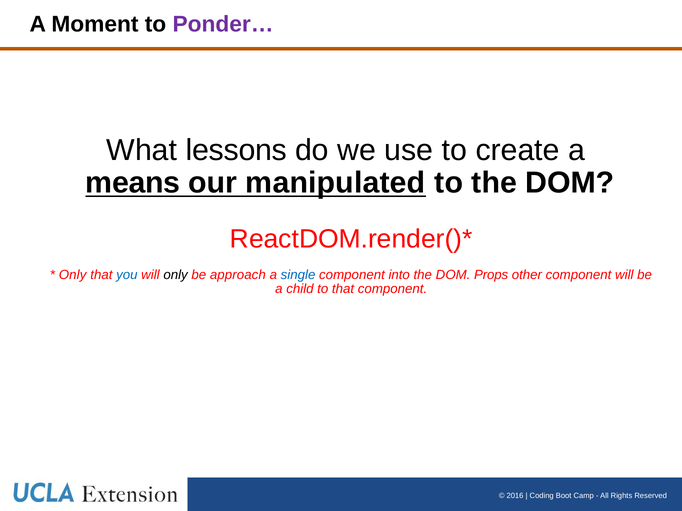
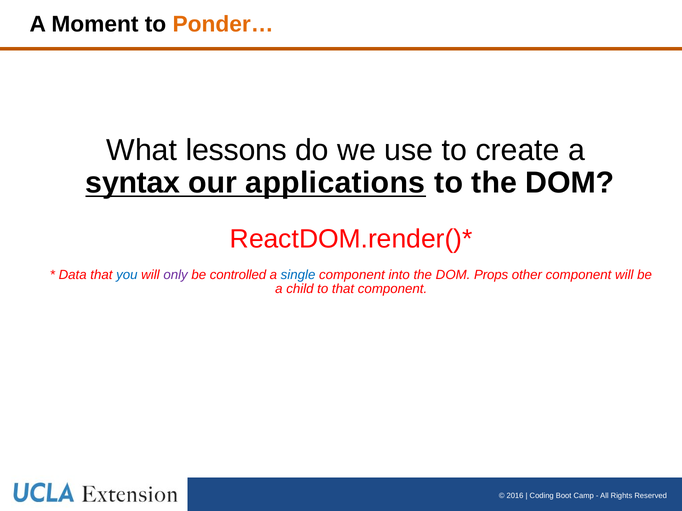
Ponder… colour: purple -> orange
means: means -> syntax
manipulated: manipulated -> applications
Only at (73, 275): Only -> Data
only at (176, 275) colour: black -> purple
approach: approach -> controlled
